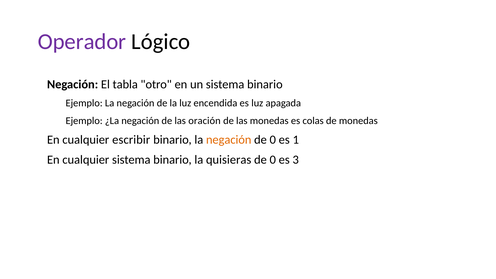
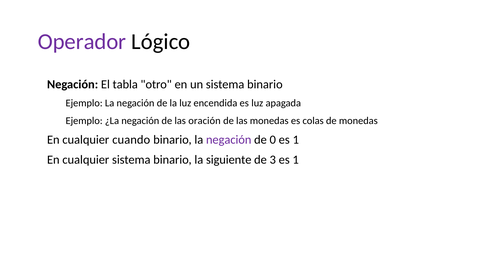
escribir: escribir -> cuando
negación at (229, 140) colour: orange -> purple
quisieras: quisieras -> siguiente
0 at (273, 160): 0 -> 3
3 at (296, 160): 3 -> 1
